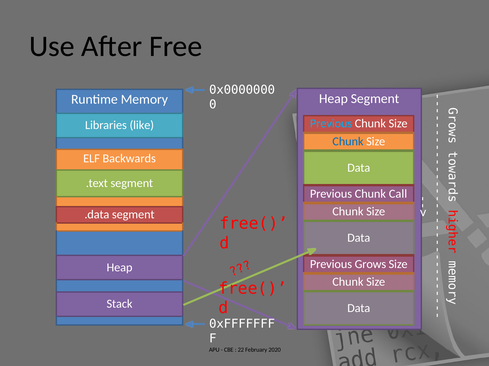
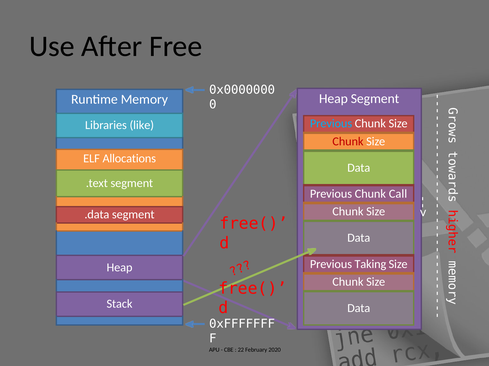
Chunk at (348, 142) colour: blue -> red
Backwards: Backwards -> Allocations
Grows: Grows -> Taking
